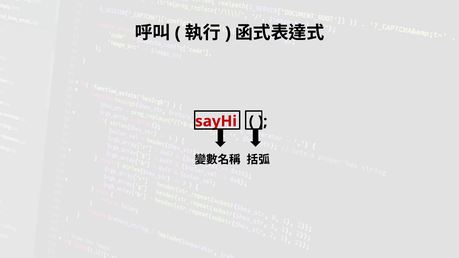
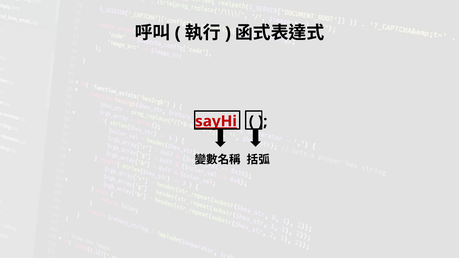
sayHi underline: none -> present
